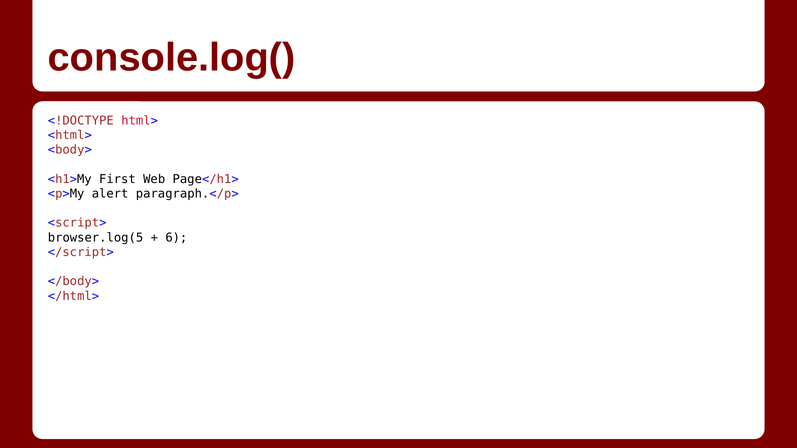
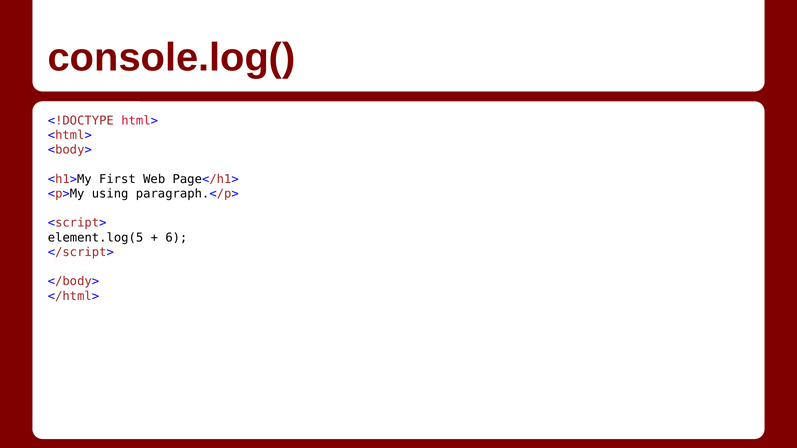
alert: alert -> using
browser.log(5: browser.log(5 -> element.log(5
